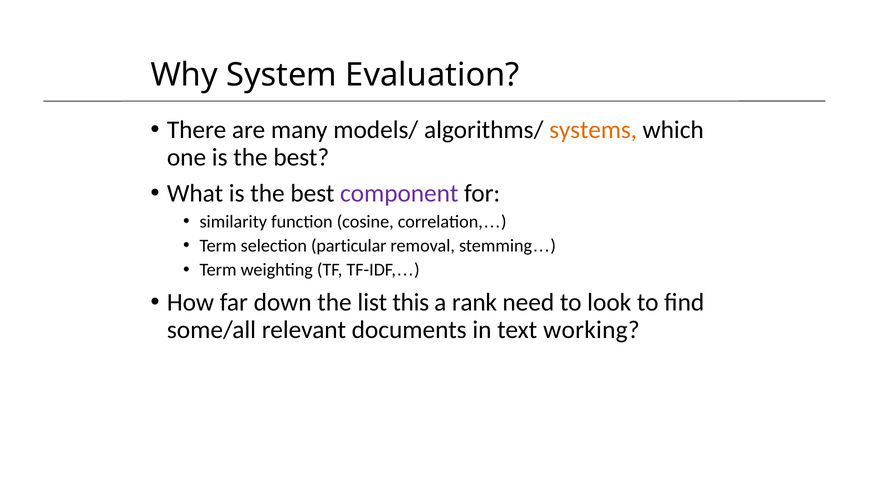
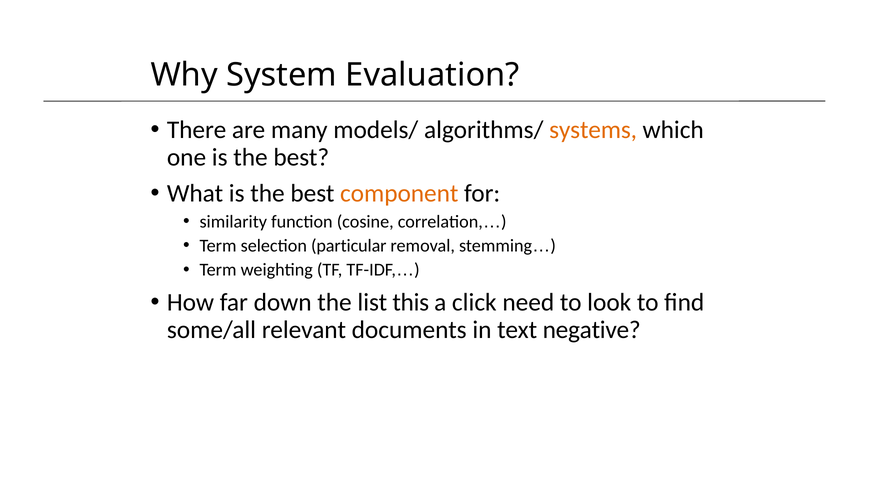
component colour: purple -> orange
rank: rank -> click
working: working -> negative
